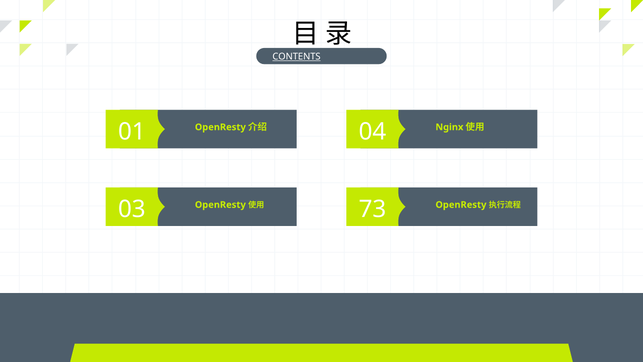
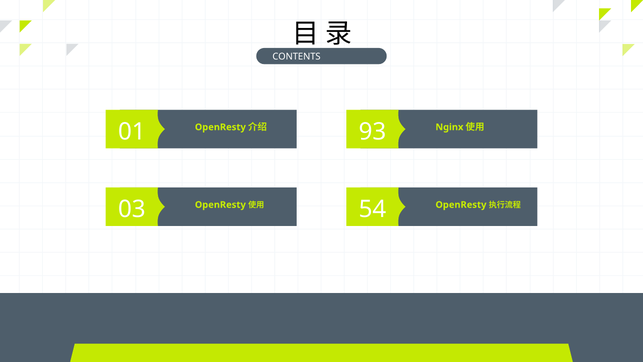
CONTENTS underline: present -> none
04: 04 -> 93
73: 73 -> 54
